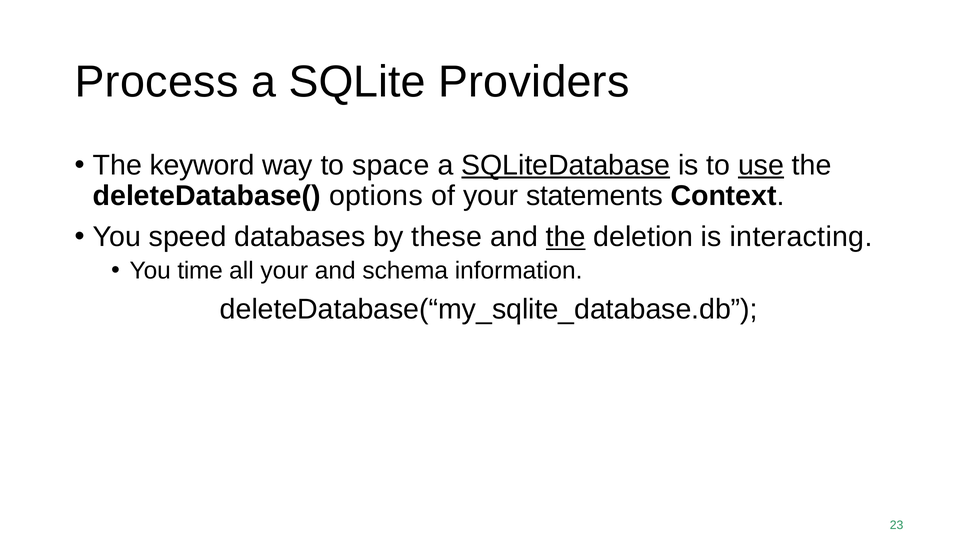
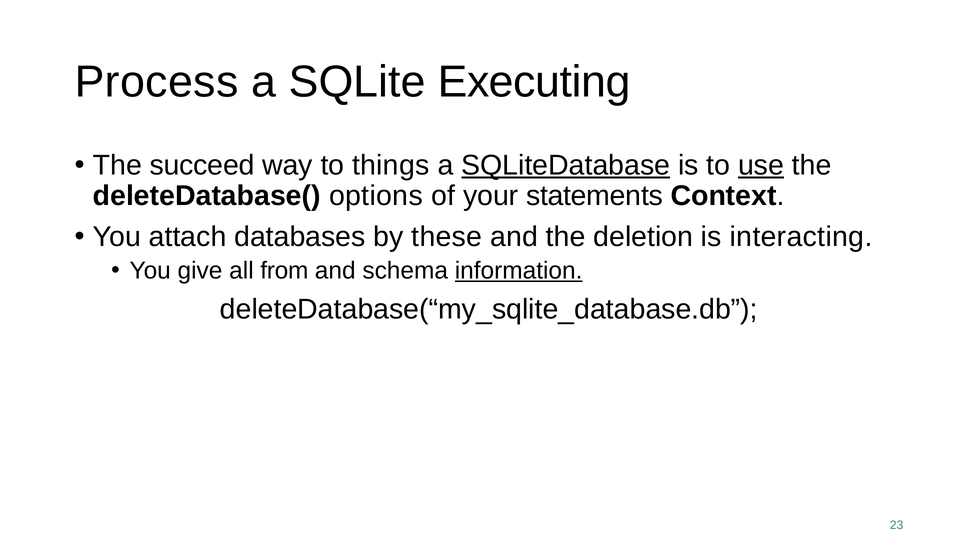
Providers: Providers -> Executing
keyword: keyword -> succeed
space: space -> things
speed: speed -> attach
the at (566, 237) underline: present -> none
time: time -> give
all your: your -> from
information underline: none -> present
